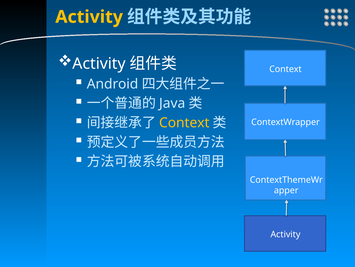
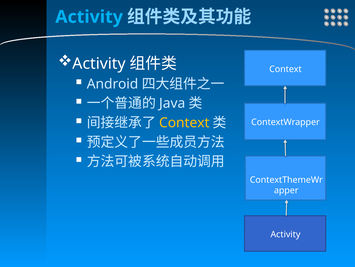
Activity at (89, 17) colour: yellow -> light blue
